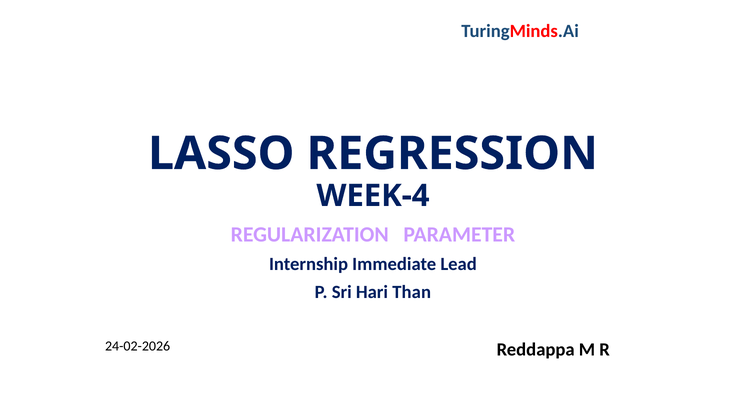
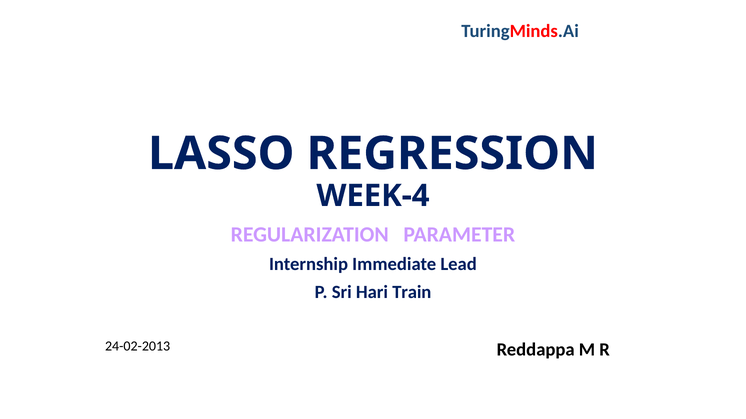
Than: Than -> Train
24-02-2026: 24-02-2026 -> 24-02-2013
